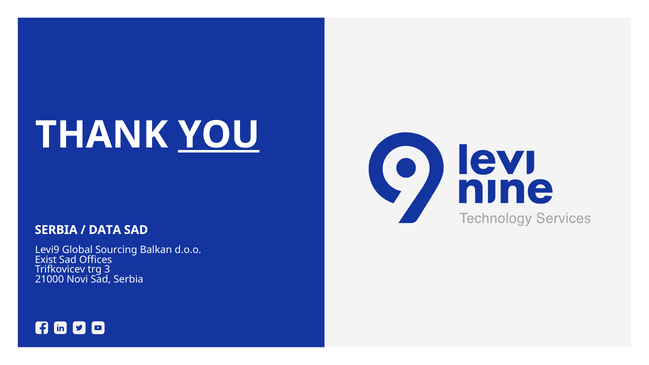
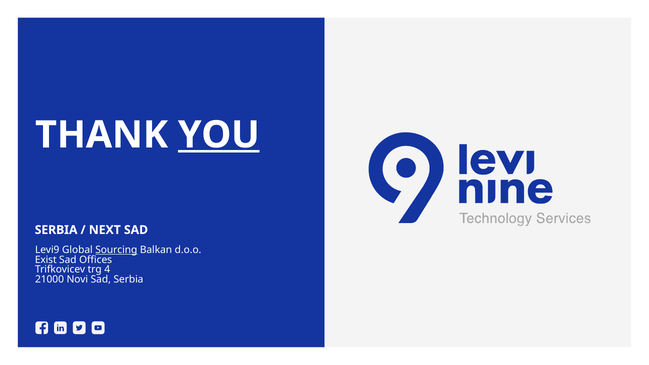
DATA: DATA -> NEXT
Sourcing underline: none -> present
3: 3 -> 4
